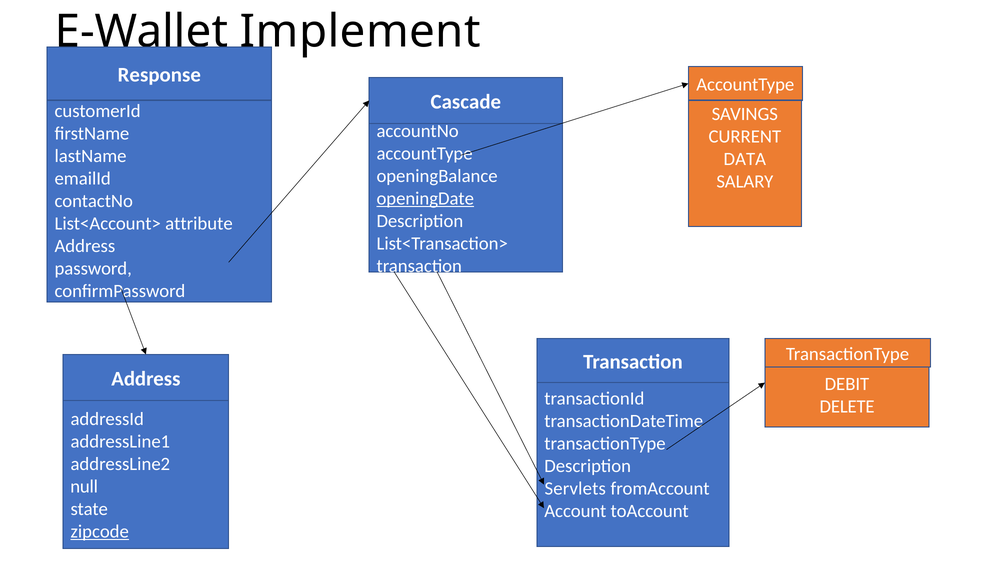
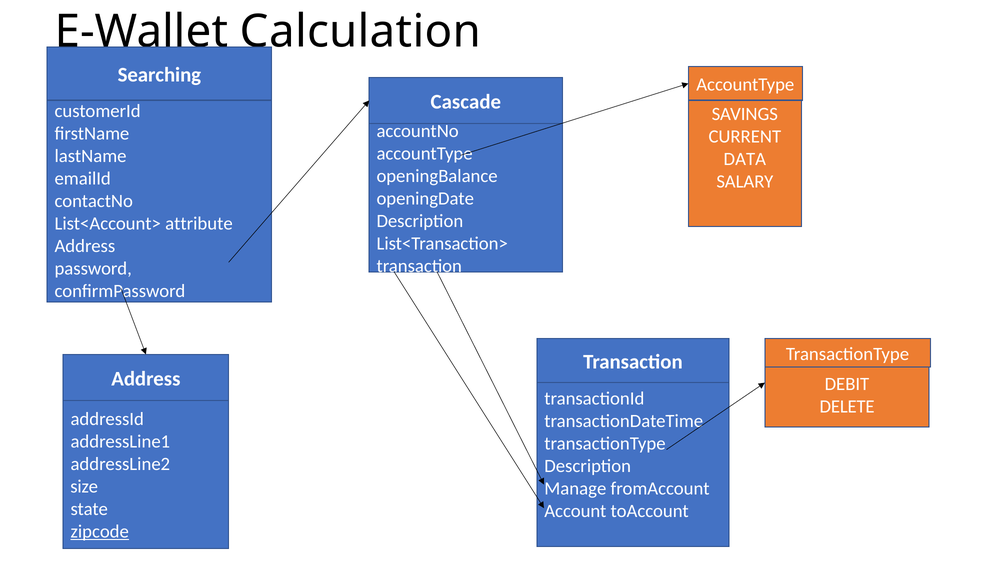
Implement: Implement -> Calculation
Response: Response -> Searching
openingDate underline: present -> none
null: null -> size
Servlets: Servlets -> Manage
